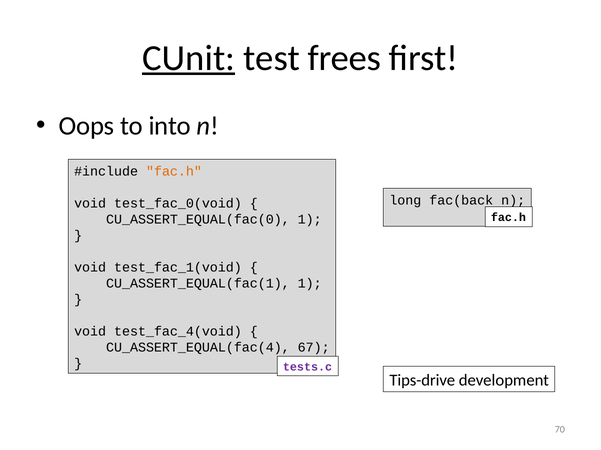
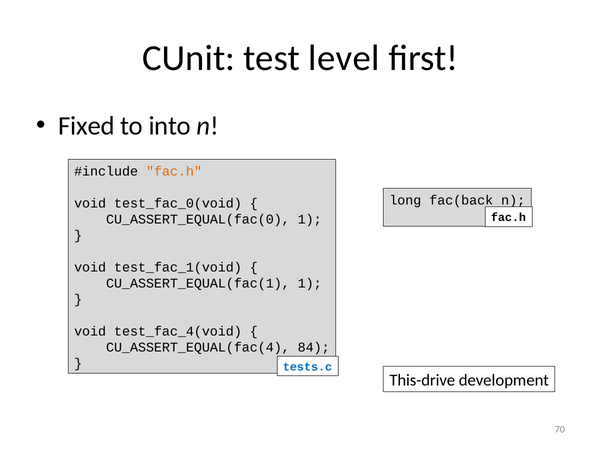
CUnit underline: present -> none
frees: frees -> level
Oops: Oops -> Fixed
67: 67 -> 84
tests.c colour: purple -> blue
Tips-drive: Tips-drive -> This-drive
